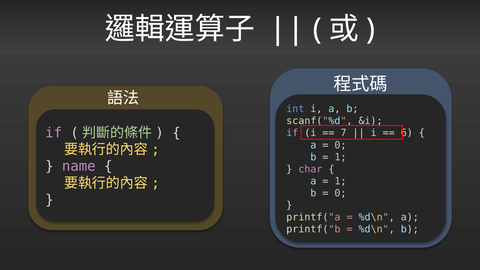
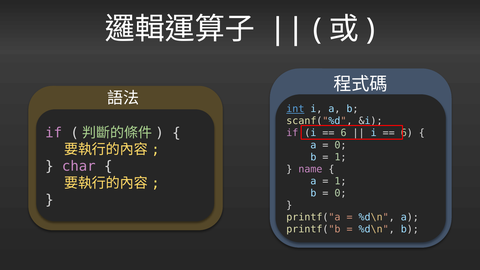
int underline: none -> present
7 at (344, 133): 7 -> 6
name: name -> char
char: char -> name
